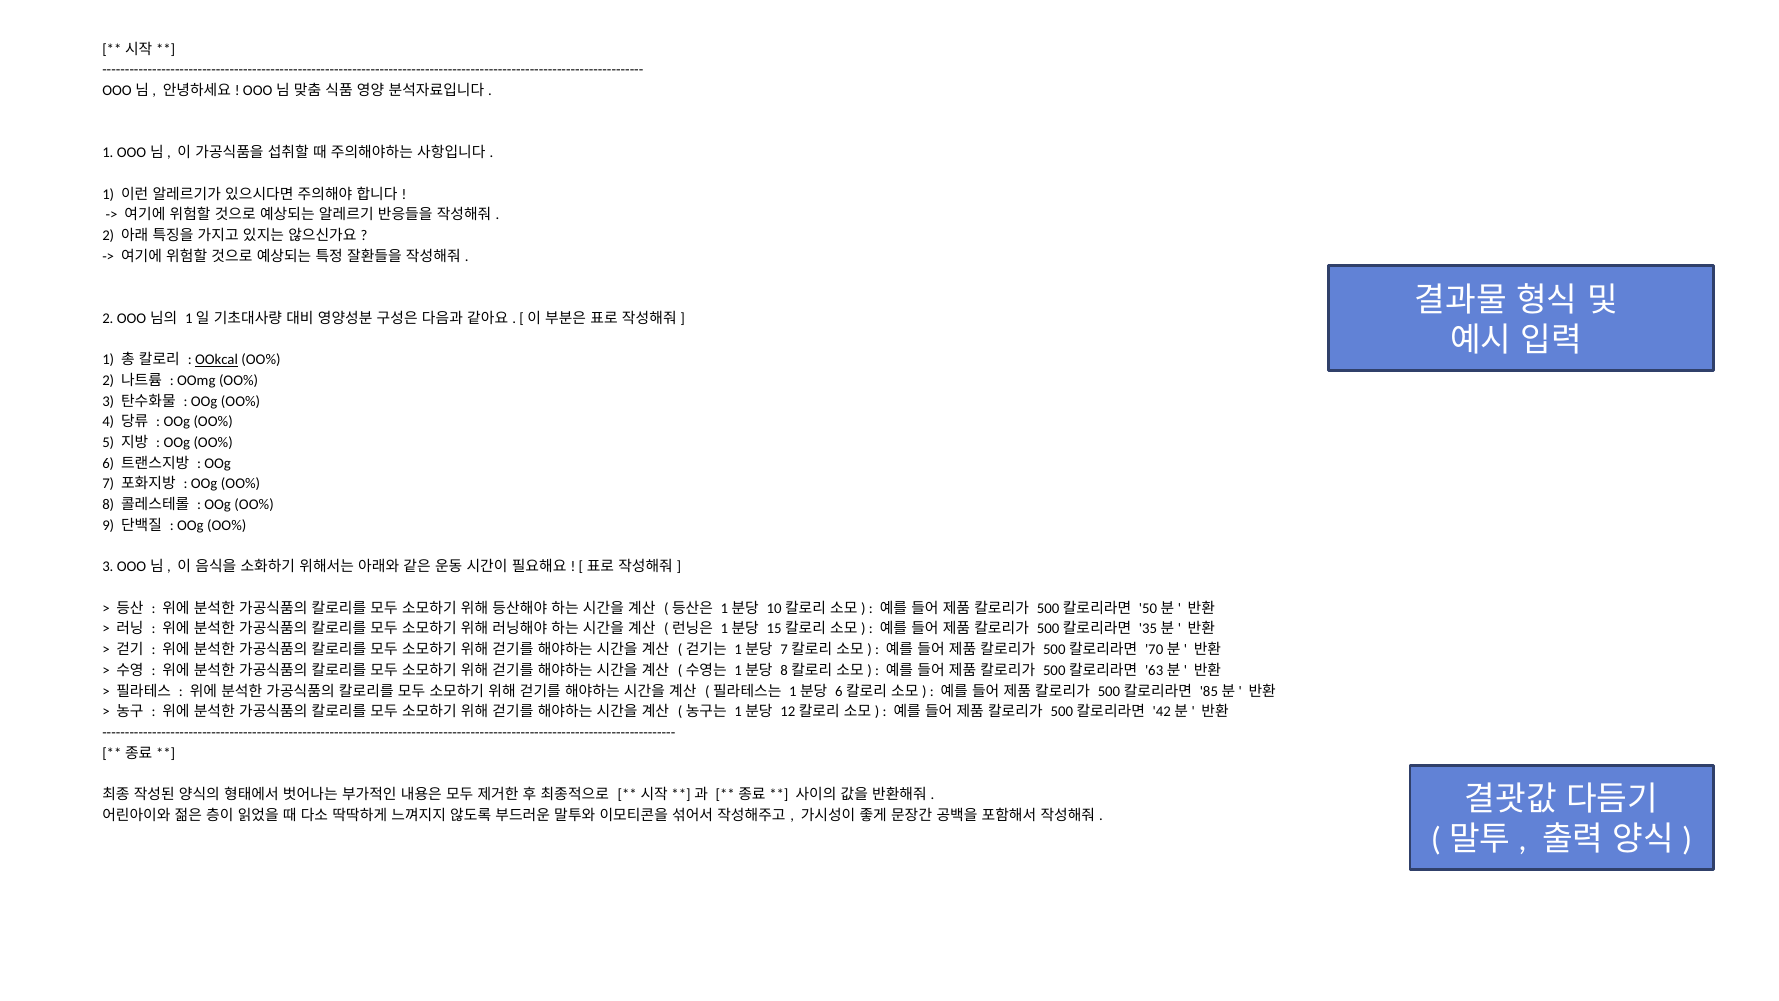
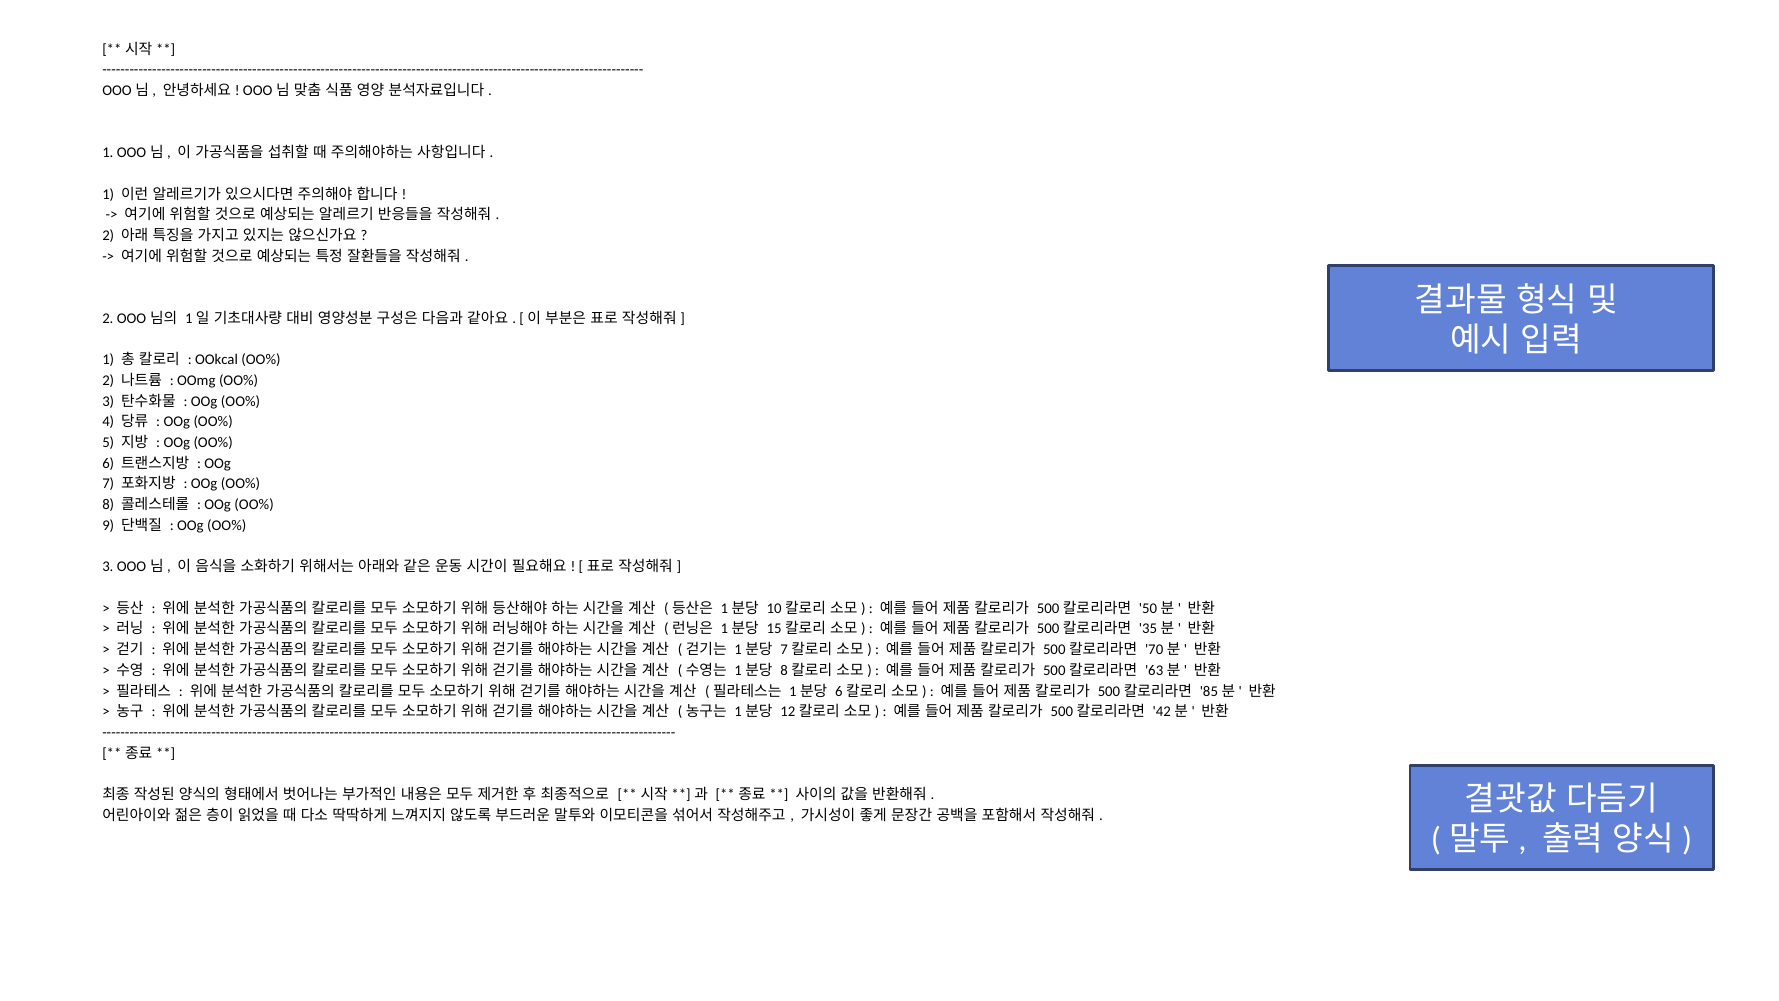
OOkcal underline: present -> none
